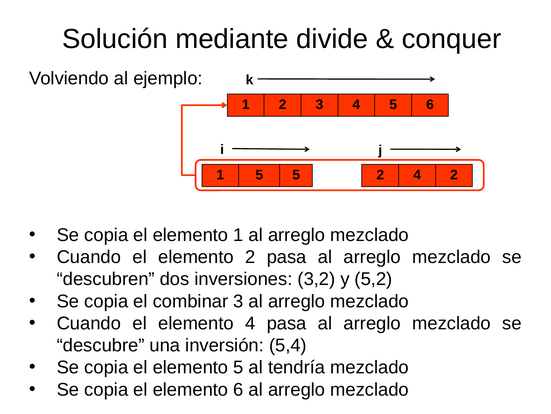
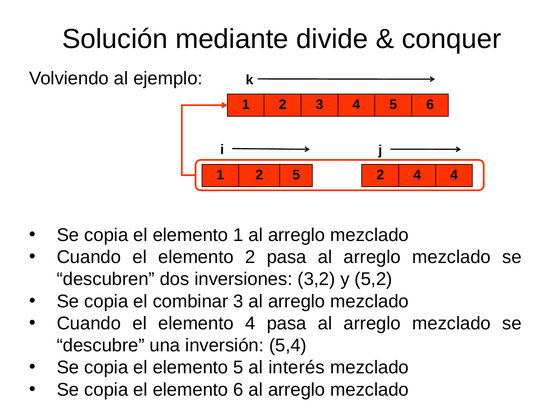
5 at (259, 175): 5 -> 2
4 2: 2 -> 4
tendría: tendría -> interés
